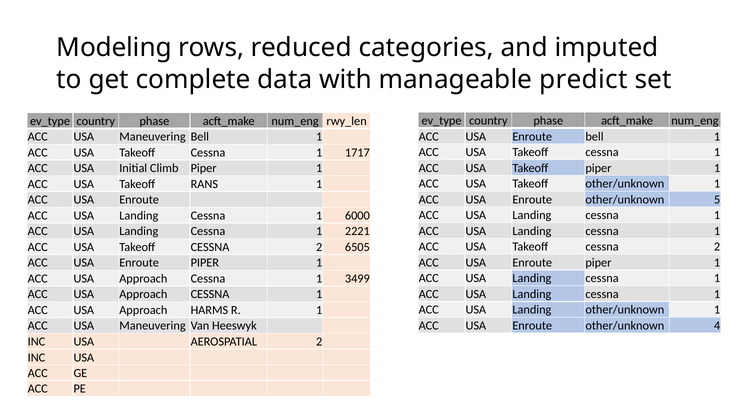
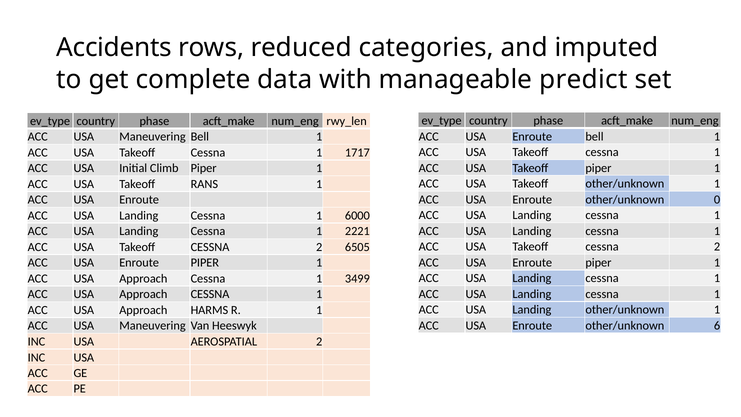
Modeling: Modeling -> Accidents
5: 5 -> 0
4: 4 -> 6
